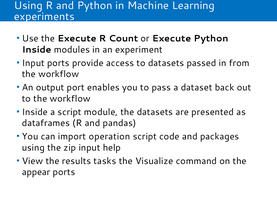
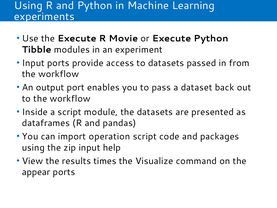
Count: Count -> Movie
Inside at (37, 50): Inside -> Tibble
tasks: tasks -> times
